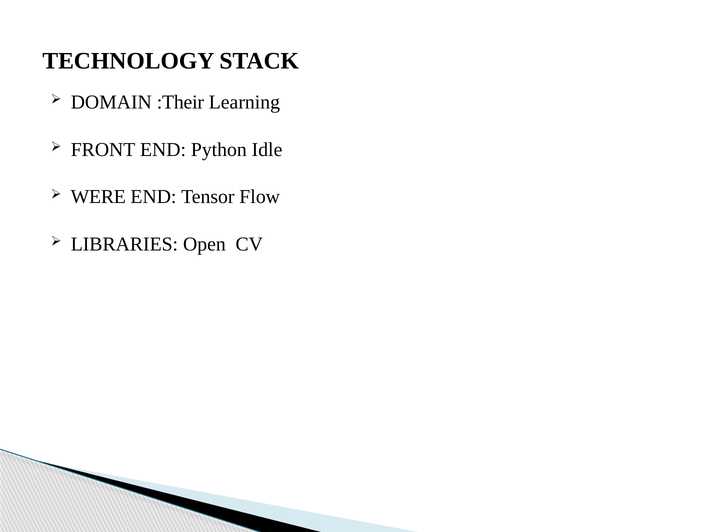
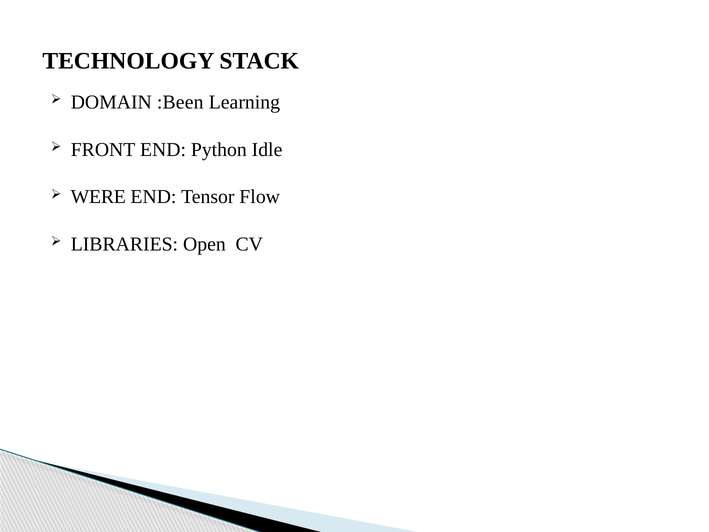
:Their: :Their -> :Been
